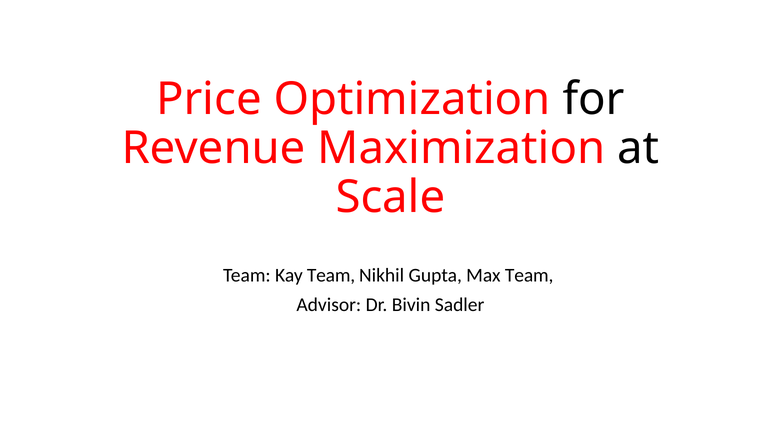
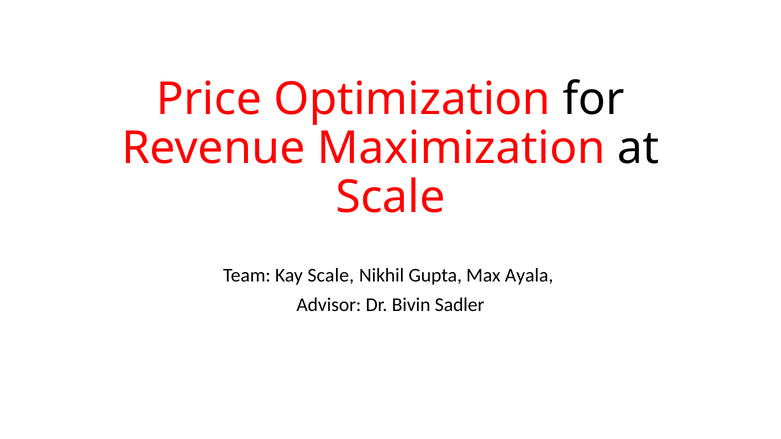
Kay Team: Team -> Scale
Max Team: Team -> Ayala
